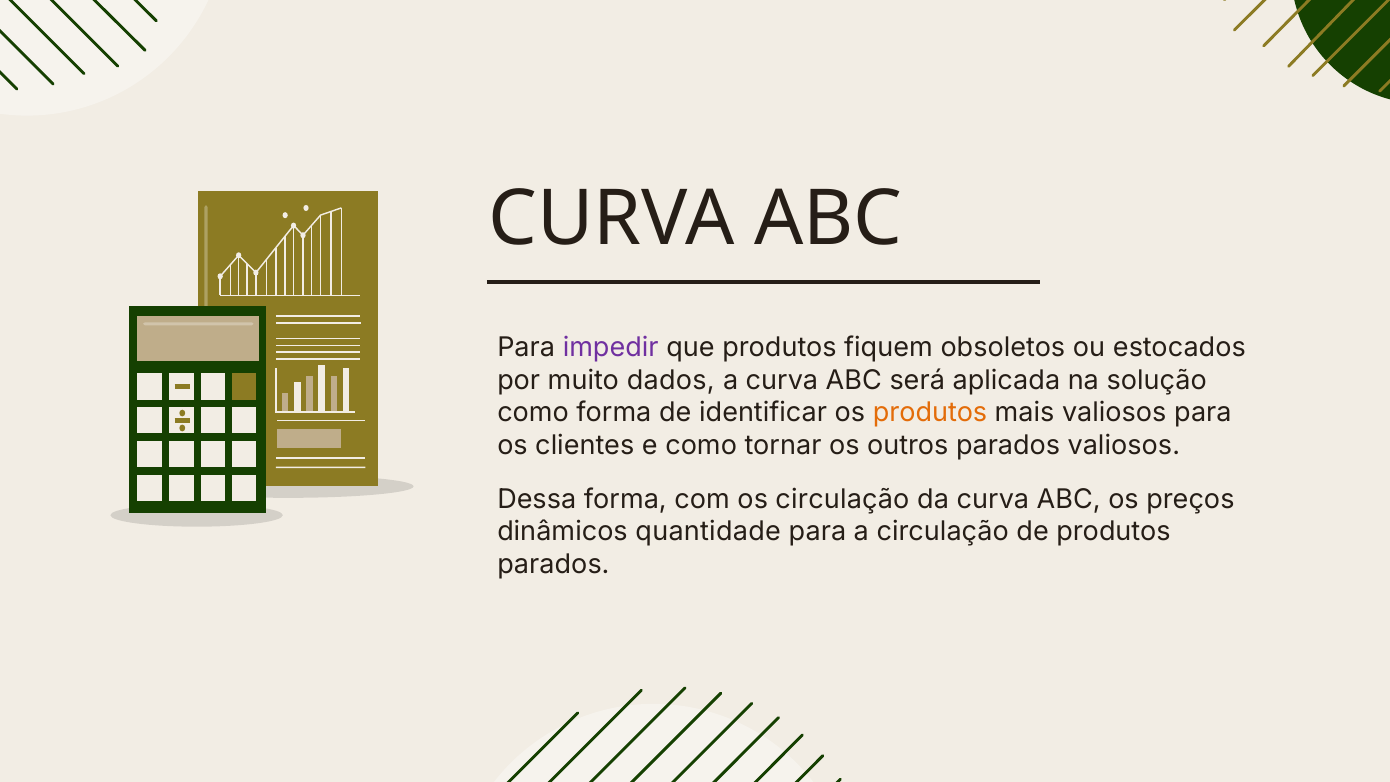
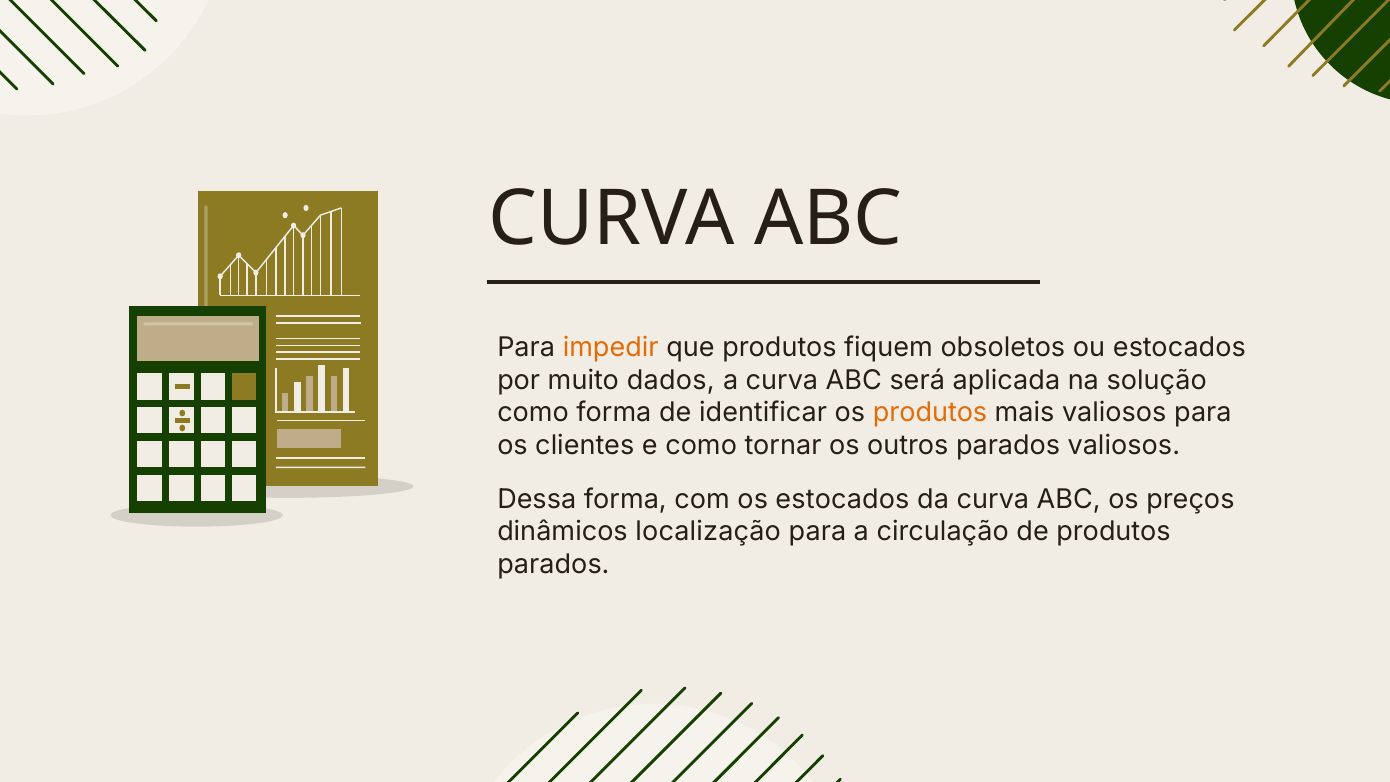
impedir colour: purple -> orange
os circulação: circulação -> estocados
quantidade: quantidade -> localização
